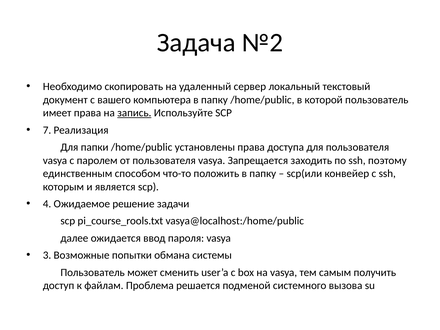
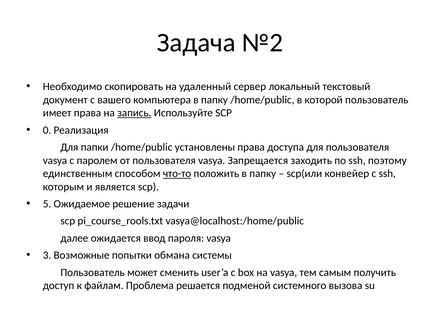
7: 7 -> 0
что-то underline: none -> present
4: 4 -> 5
